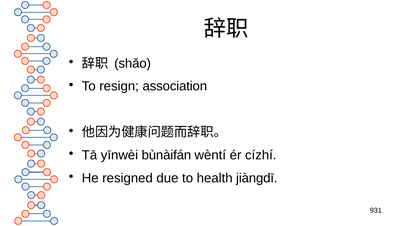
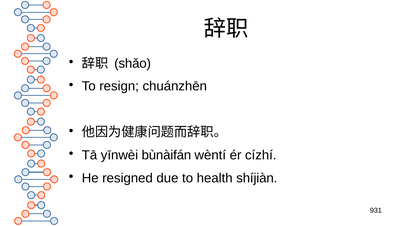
association: association -> chuánzhēn
jiàngdī: jiàngdī -> shíjiàn
